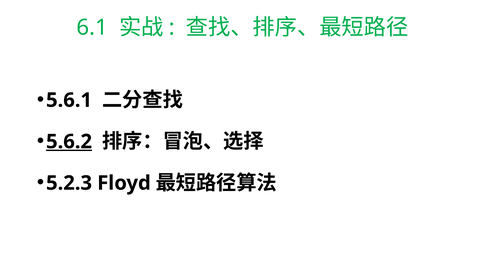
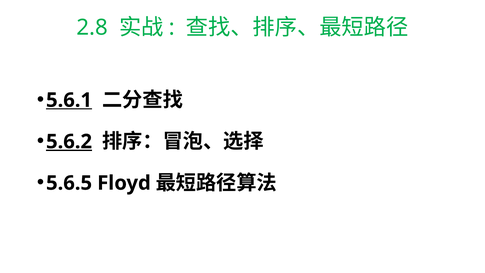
6.1: 6.1 -> 2.8
5.6.1 underline: none -> present
5.2.3: 5.2.3 -> 5.6.5
